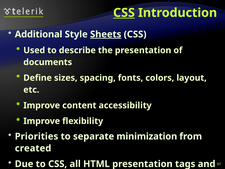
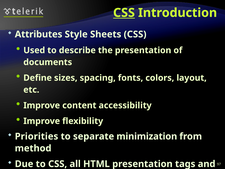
Additional at (39, 34): Additional -> Attributes
Sheets underline: present -> none
created: created -> method
